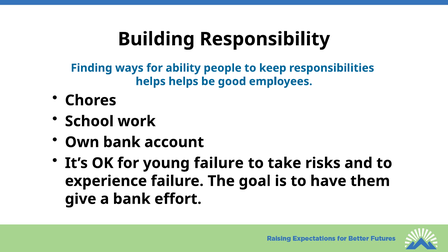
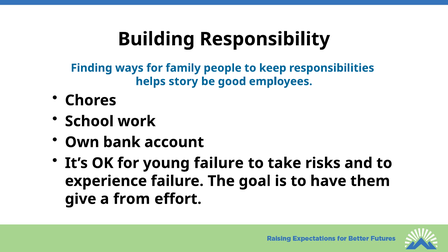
ability: ability -> family
helps helps: helps -> story
a bank: bank -> from
